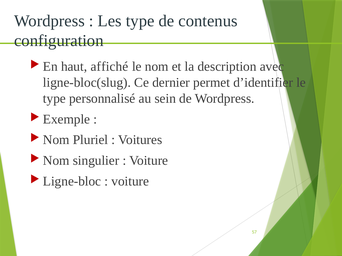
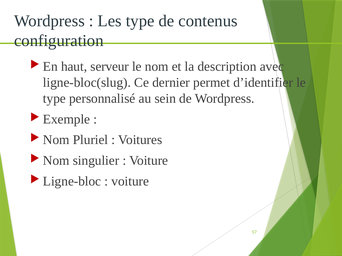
affiché: affiché -> serveur
